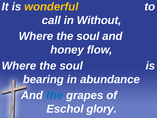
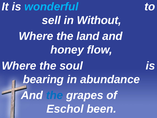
wonderful colour: yellow -> light blue
call: call -> sell
soul at (88, 36): soul -> land
glory: glory -> been
